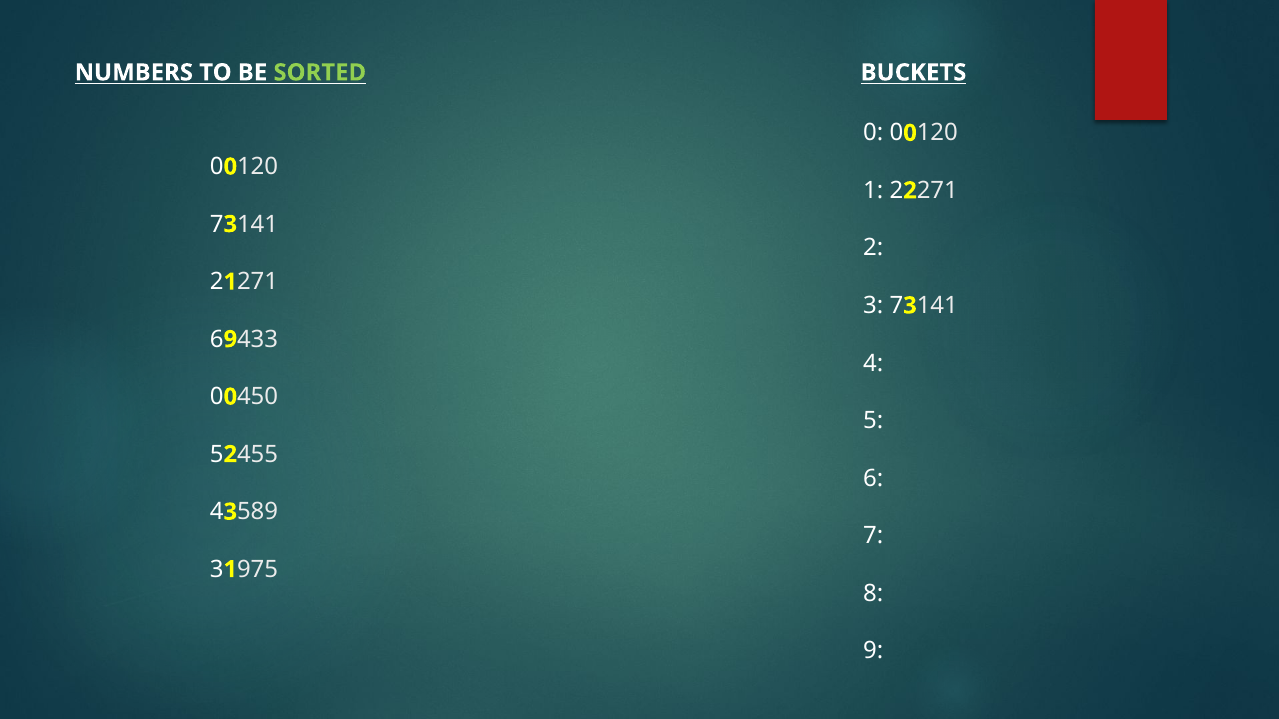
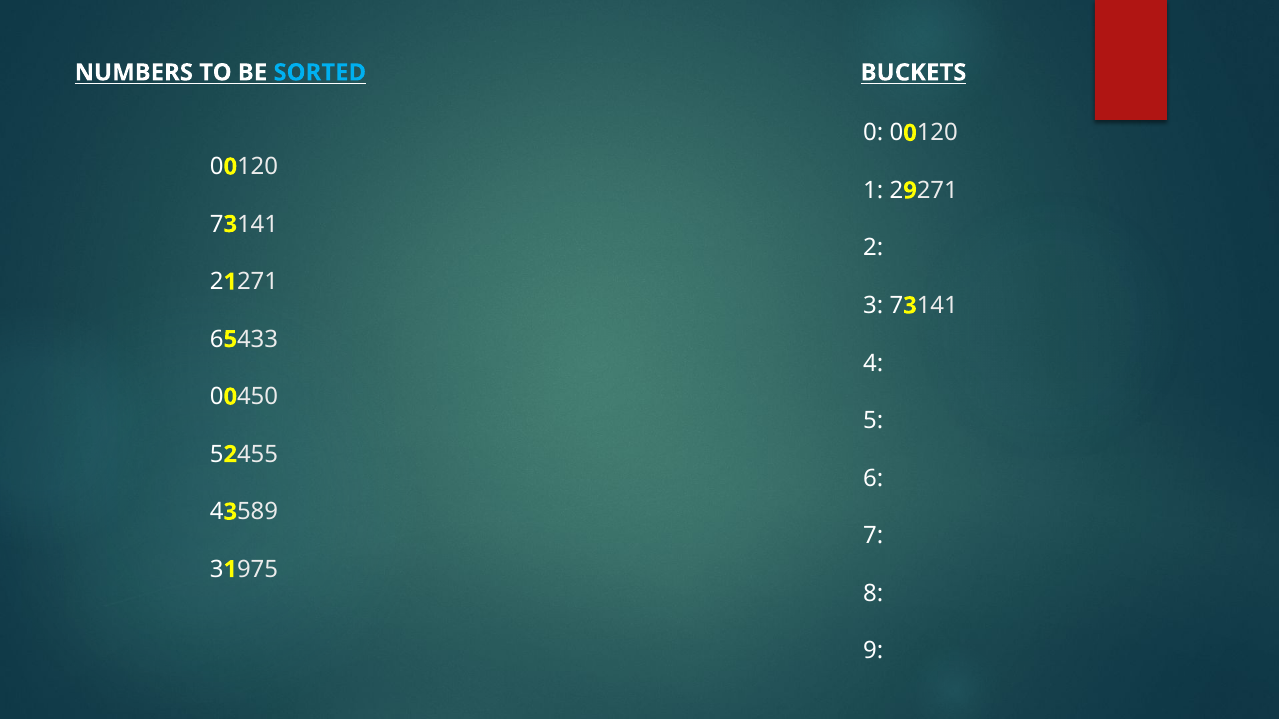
SORTED colour: light green -> light blue
2 2: 2 -> 9
6 9: 9 -> 5
